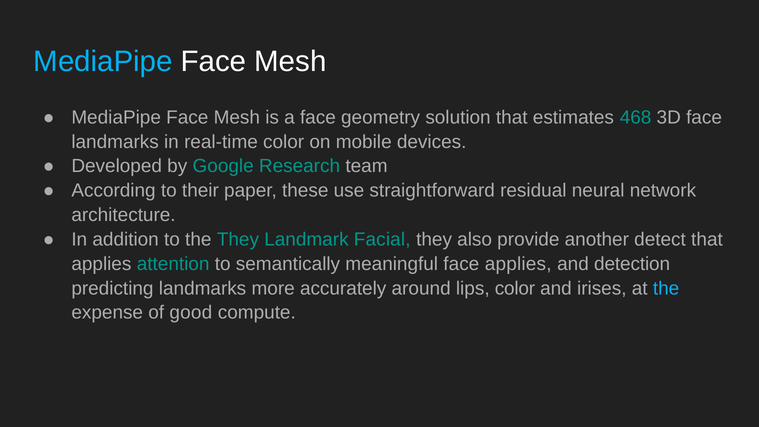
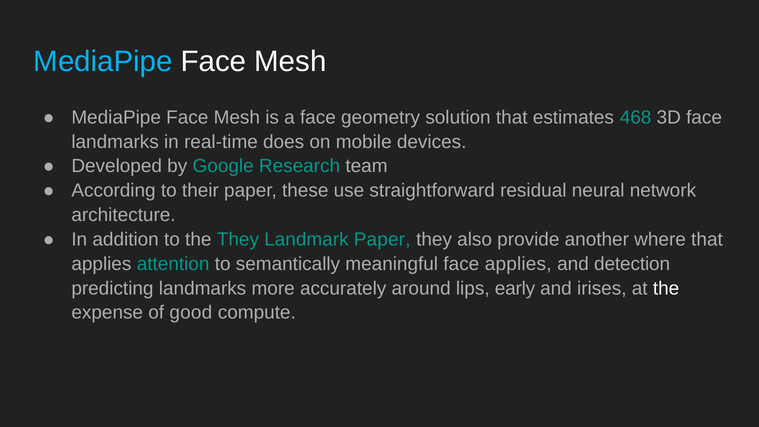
real-time color: color -> does
Landmark Facial: Facial -> Paper
detect: detect -> where
lips color: color -> early
the at (666, 288) colour: light blue -> white
